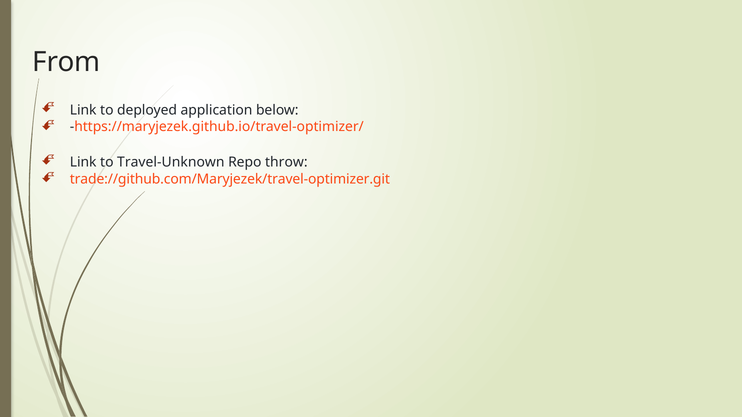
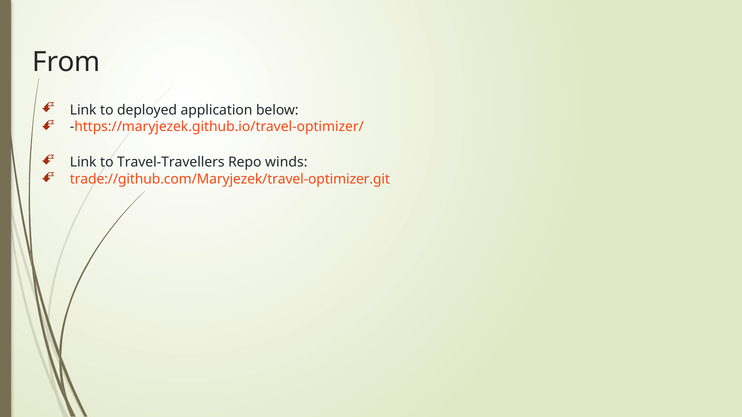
Travel-Unknown: Travel-Unknown -> Travel-Travellers
throw: throw -> winds
